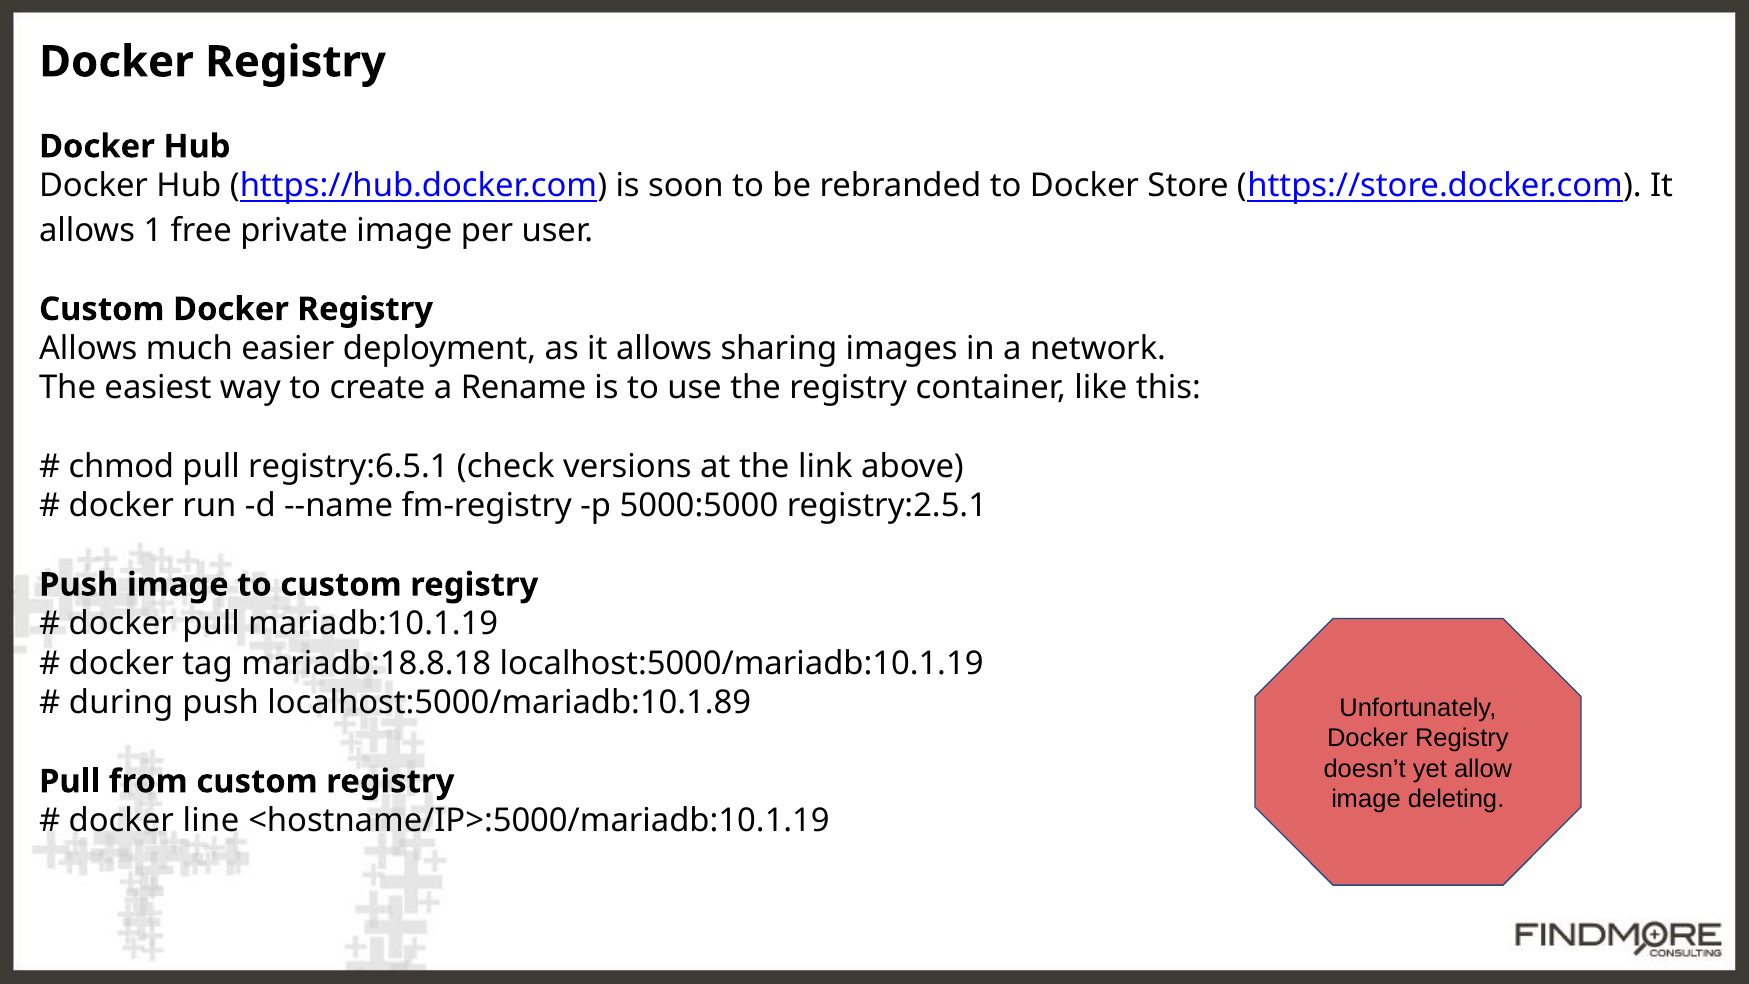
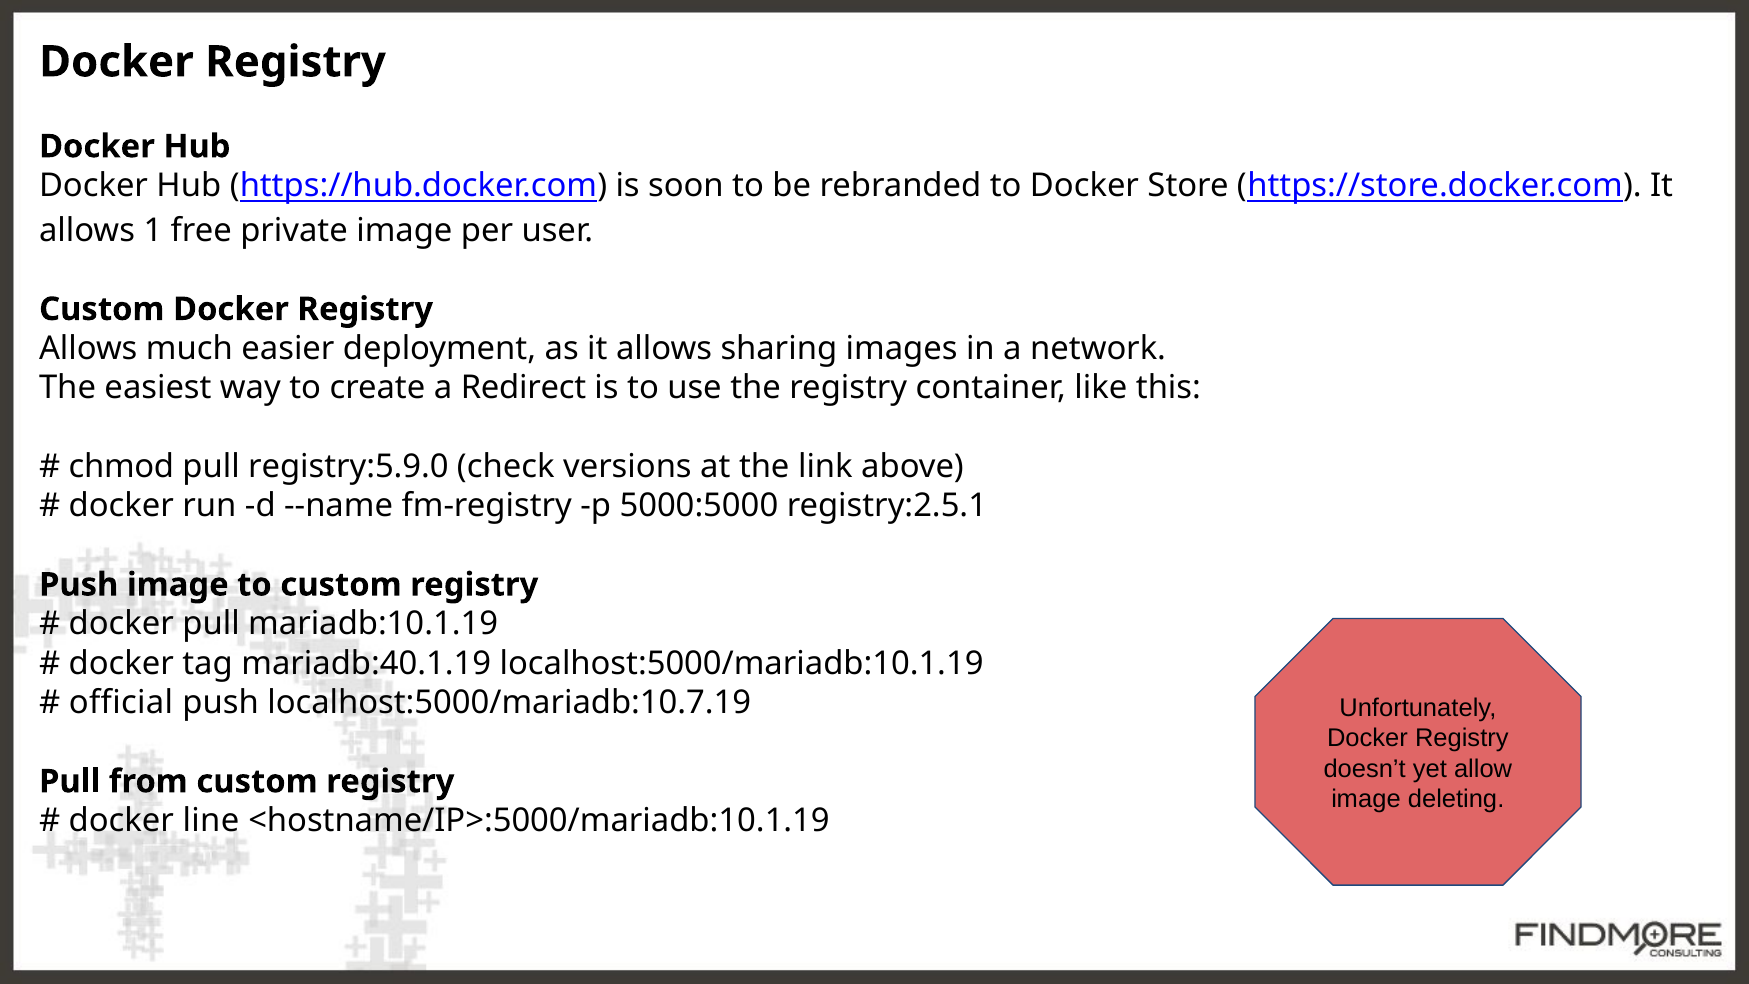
Rename: Rename -> Redirect
registry:6.5.1: registry:6.5.1 -> registry:5.9.0
mariadb:18.8.18: mariadb:18.8.18 -> mariadb:40.1.19
during: during -> official
localhost:5000/mariadb:10.1.89: localhost:5000/mariadb:10.1.89 -> localhost:5000/mariadb:10.7.19
